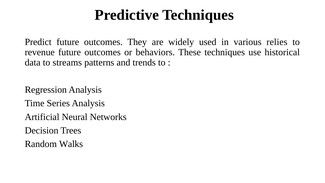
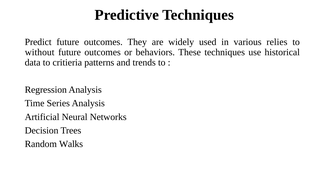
revenue: revenue -> without
streams: streams -> critieria
